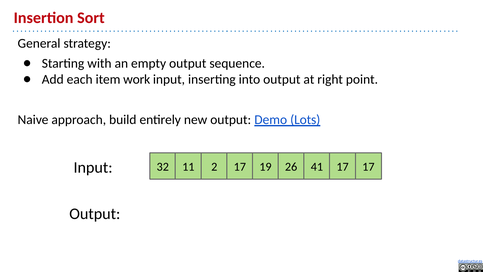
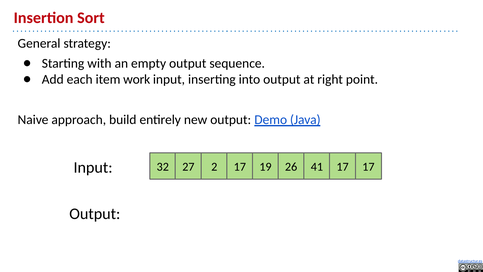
Lots: Lots -> Java
11: 11 -> 27
